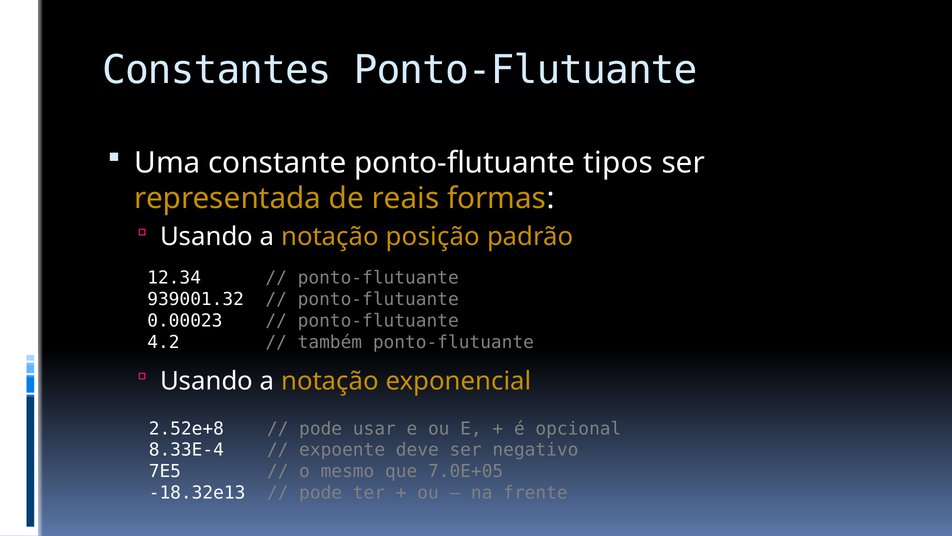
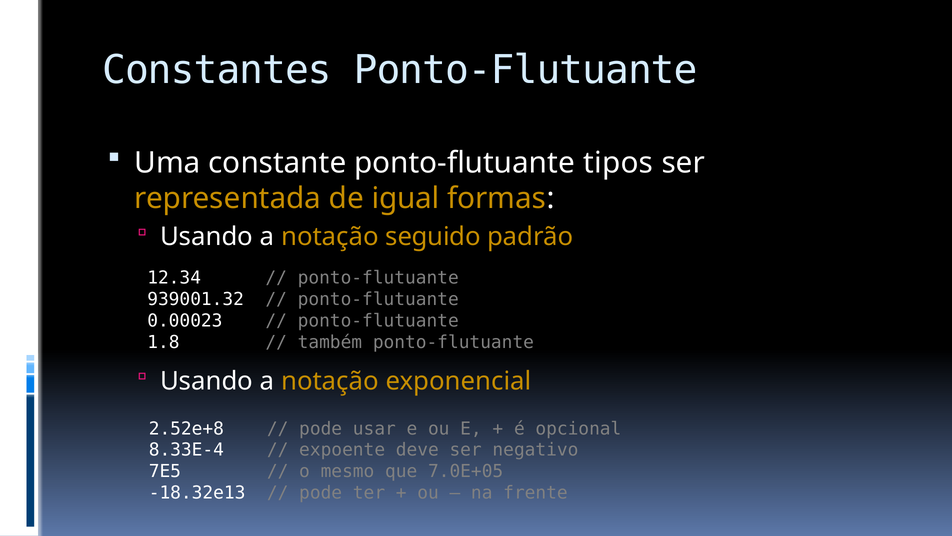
reais: reais -> igual
posição: posição -> seguido
4.2: 4.2 -> 1.8
